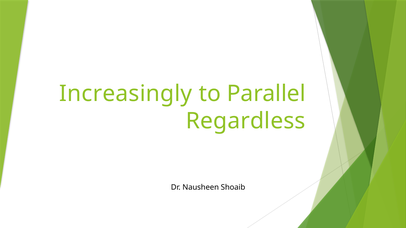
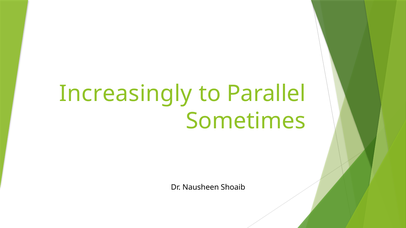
Regardless: Regardless -> Sometimes
